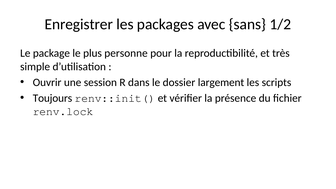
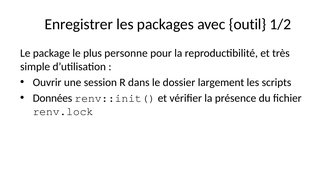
sans: sans -> outil
Toujours: Toujours -> Données
